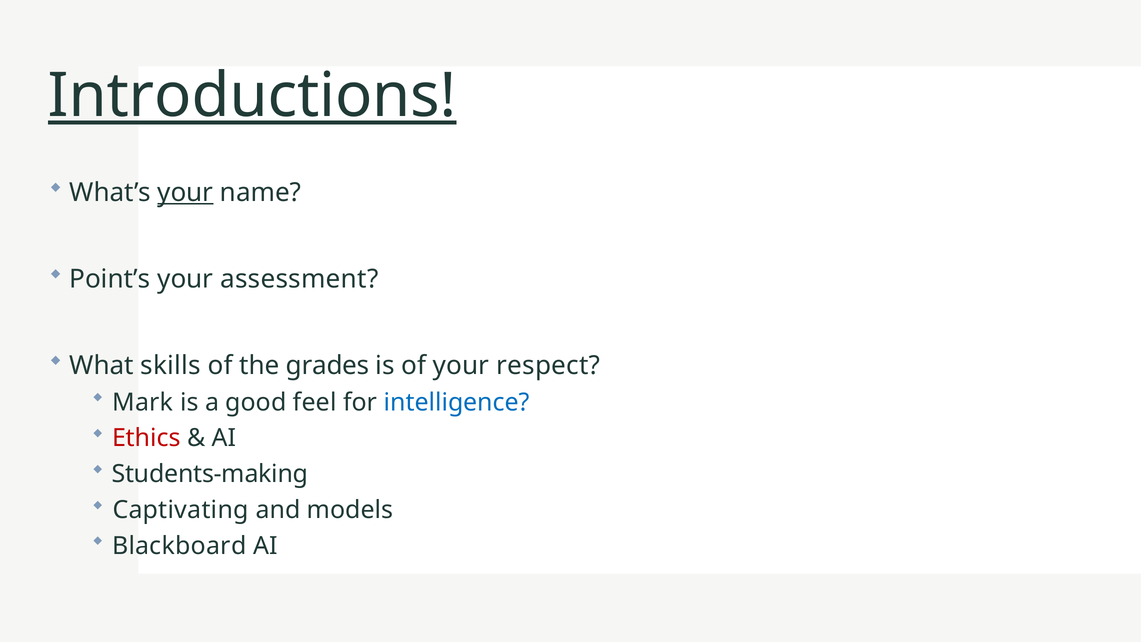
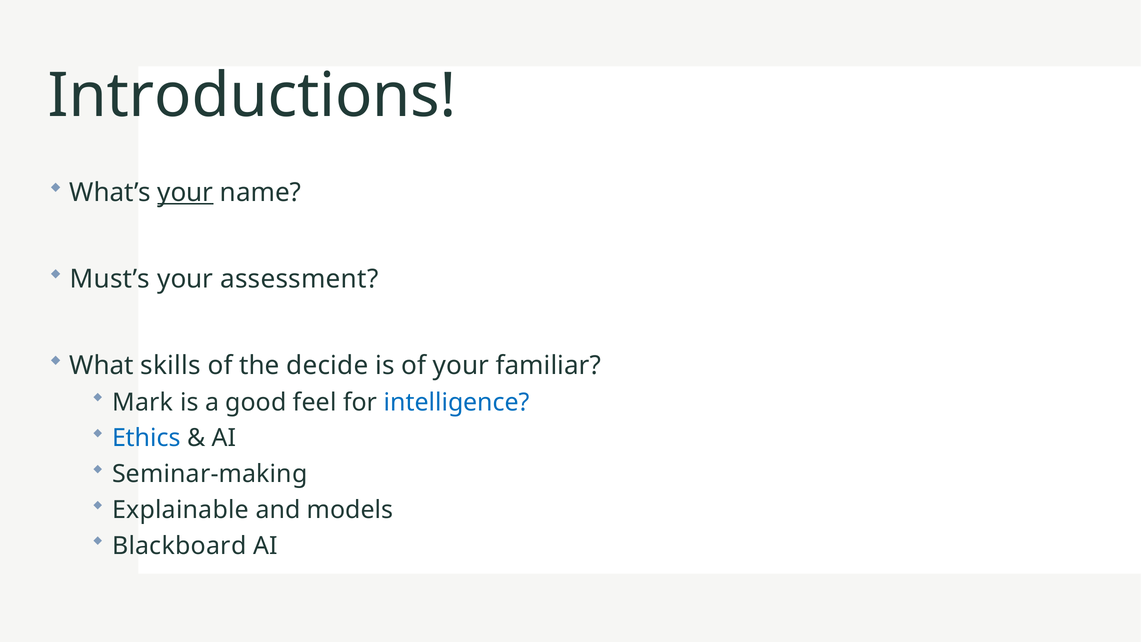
Introductions underline: present -> none
Point’s: Point’s -> Must’s
grades: grades -> decide
respect: respect -> familiar
Ethics colour: red -> blue
Students-making: Students-making -> Seminar-making
Captivating: Captivating -> Explainable
